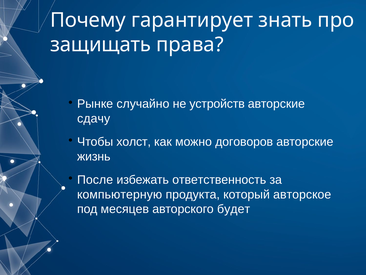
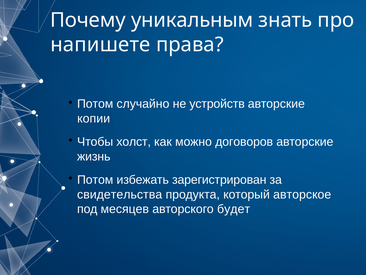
гарантирует: гарантирует -> уникальным
защищать: защищать -> напишете
Рынке at (95, 104): Рынке -> Потом
сдачу: сдачу -> копии
После at (95, 179): После -> Потом
ответственность: ответственность -> зарегистрирован
компьютерную: компьютерную -> свидетельства
